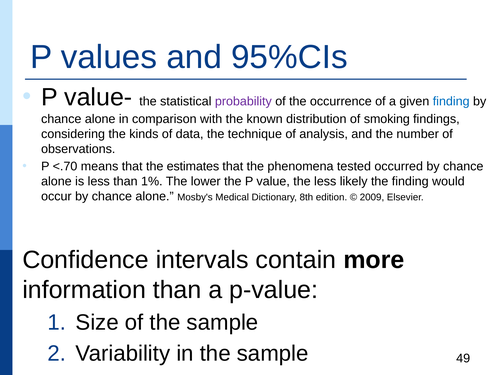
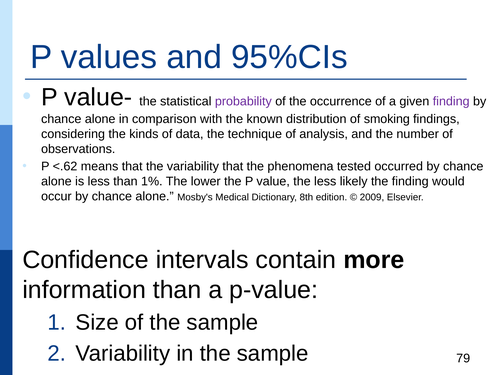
finding at (451, 101) colour: blue -> purple
<.70: <.70 -> <.62
the estimates: estimates -> variability
49: 49 -> 79
